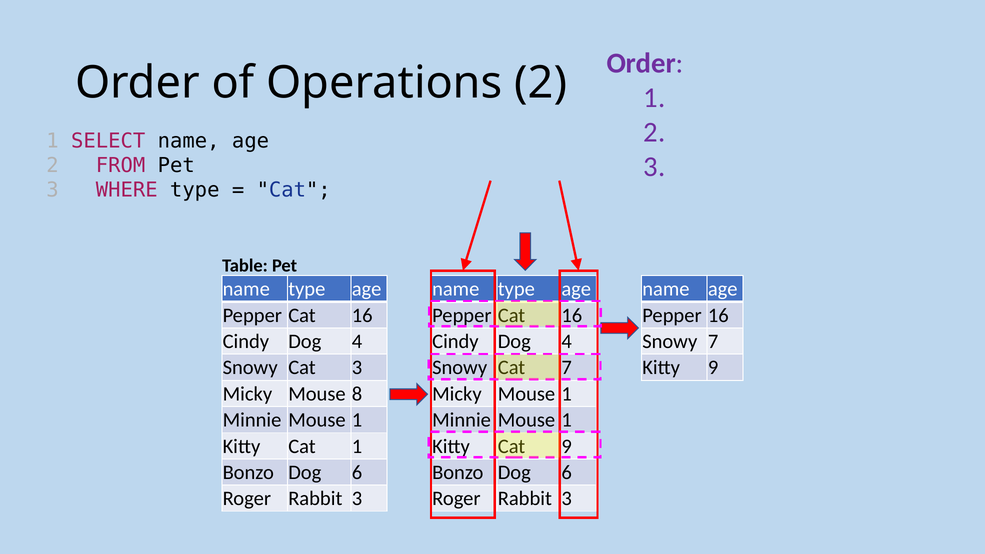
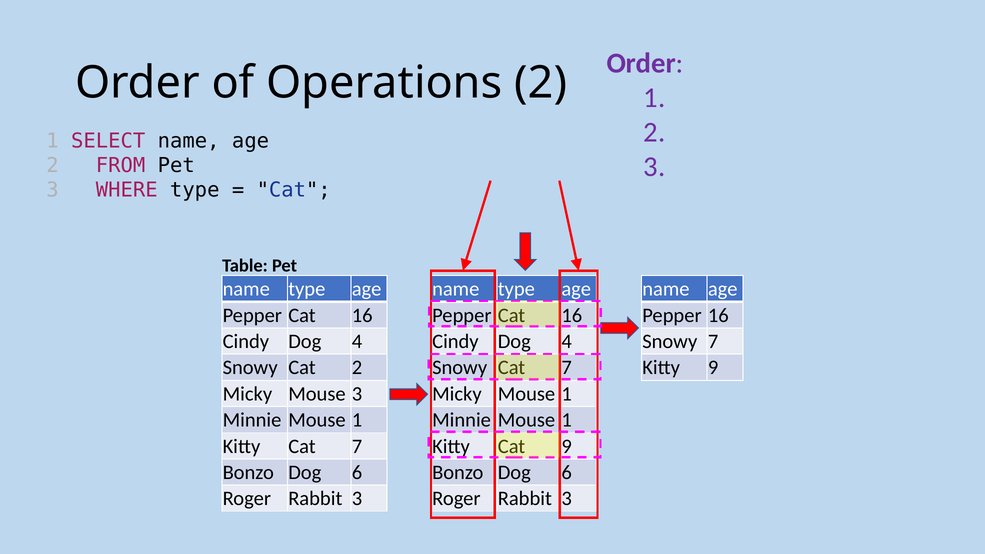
Cat 3: 3 -> 2
Mouse 8: 8 -> 3
Kitty Cat 1: 1 -> 7
